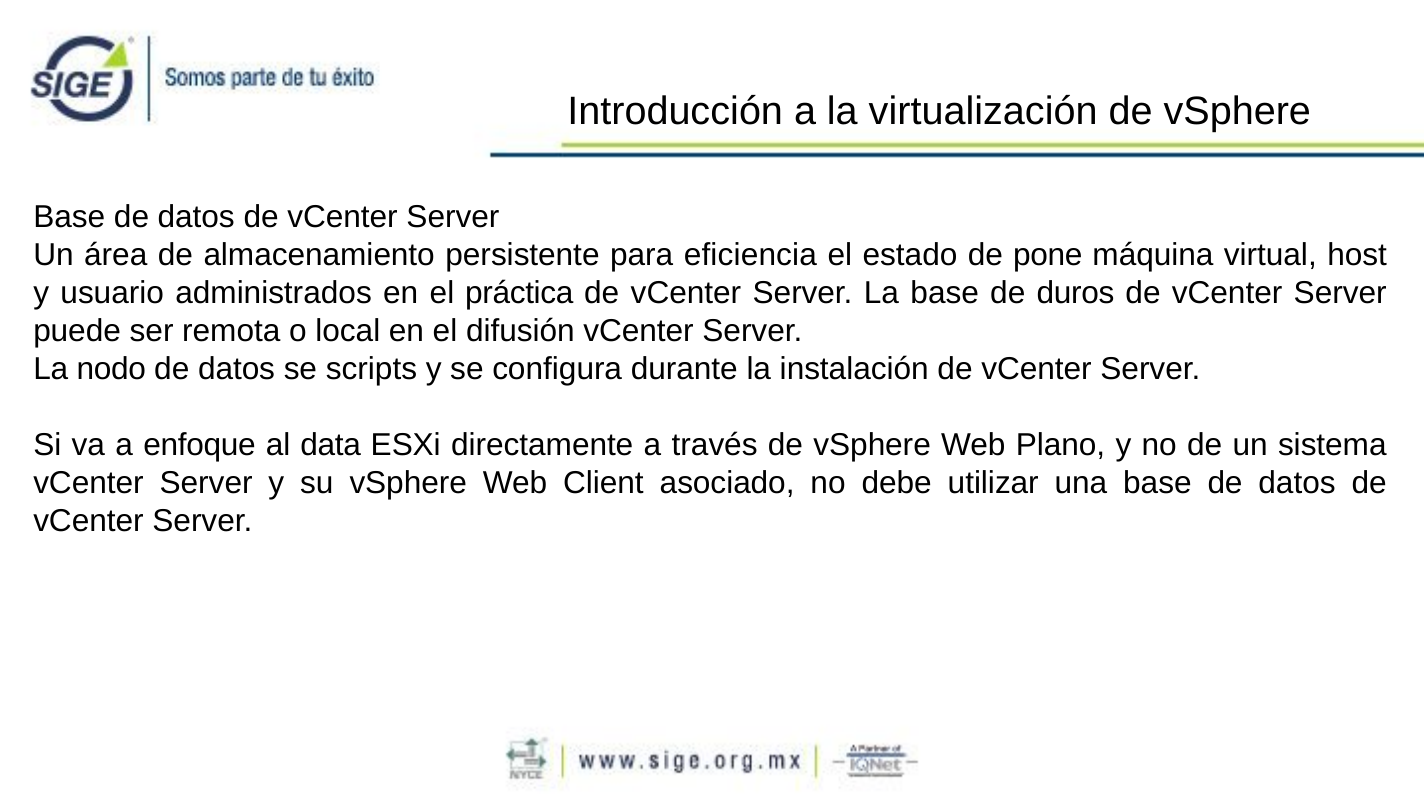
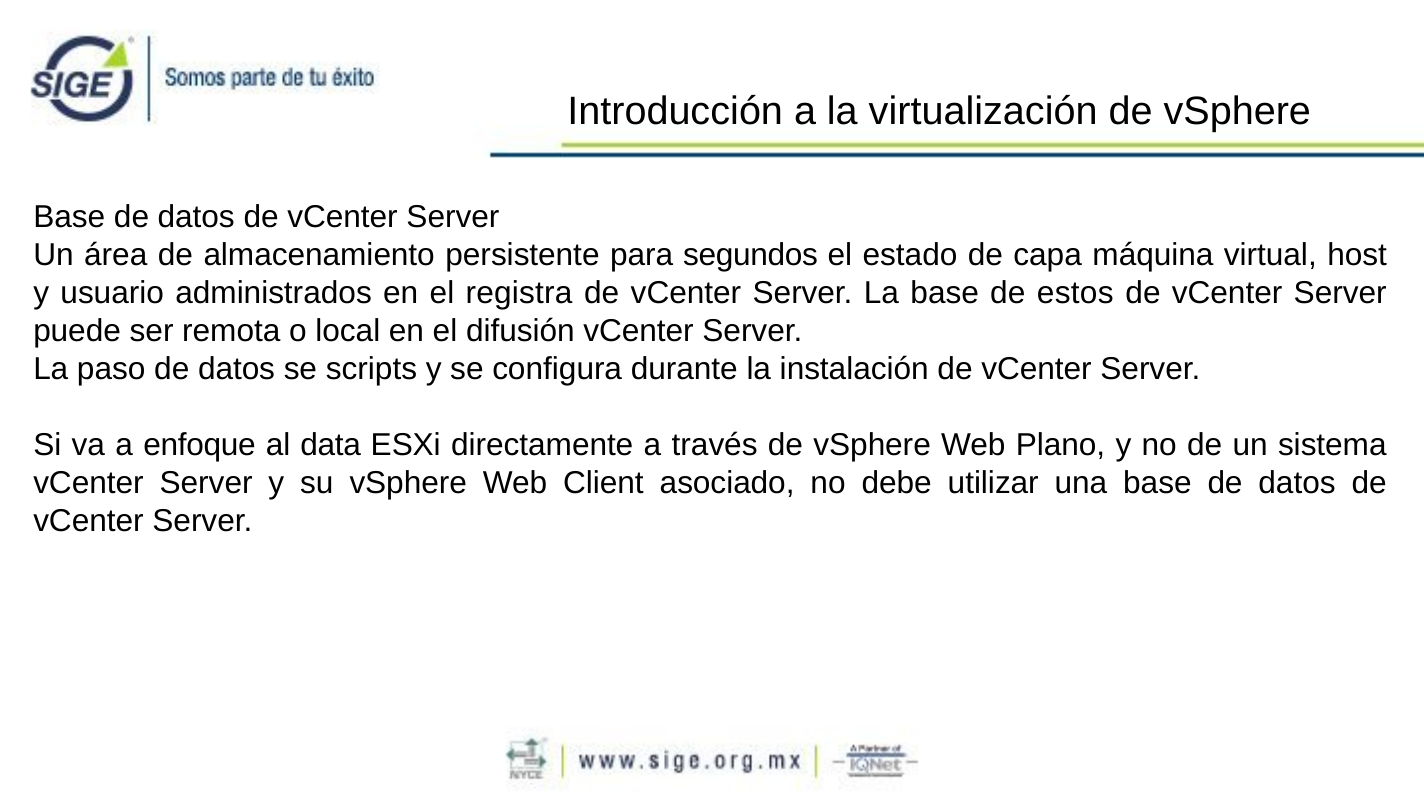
eficiencia: eficiencia -> segundos
pone: pone -> capa
práctica: práctica -> registra
duros: duros -> estos
nodo: nodo -> paso
